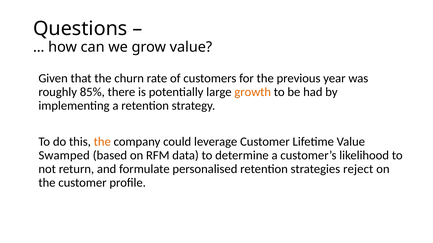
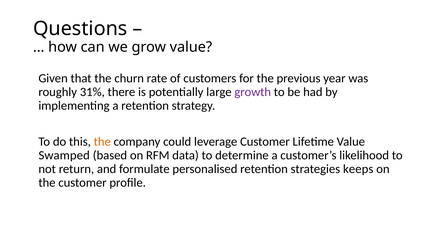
85%: 85% -> 31%
growth colour: orange -> purple
reject: reject -> keeps
